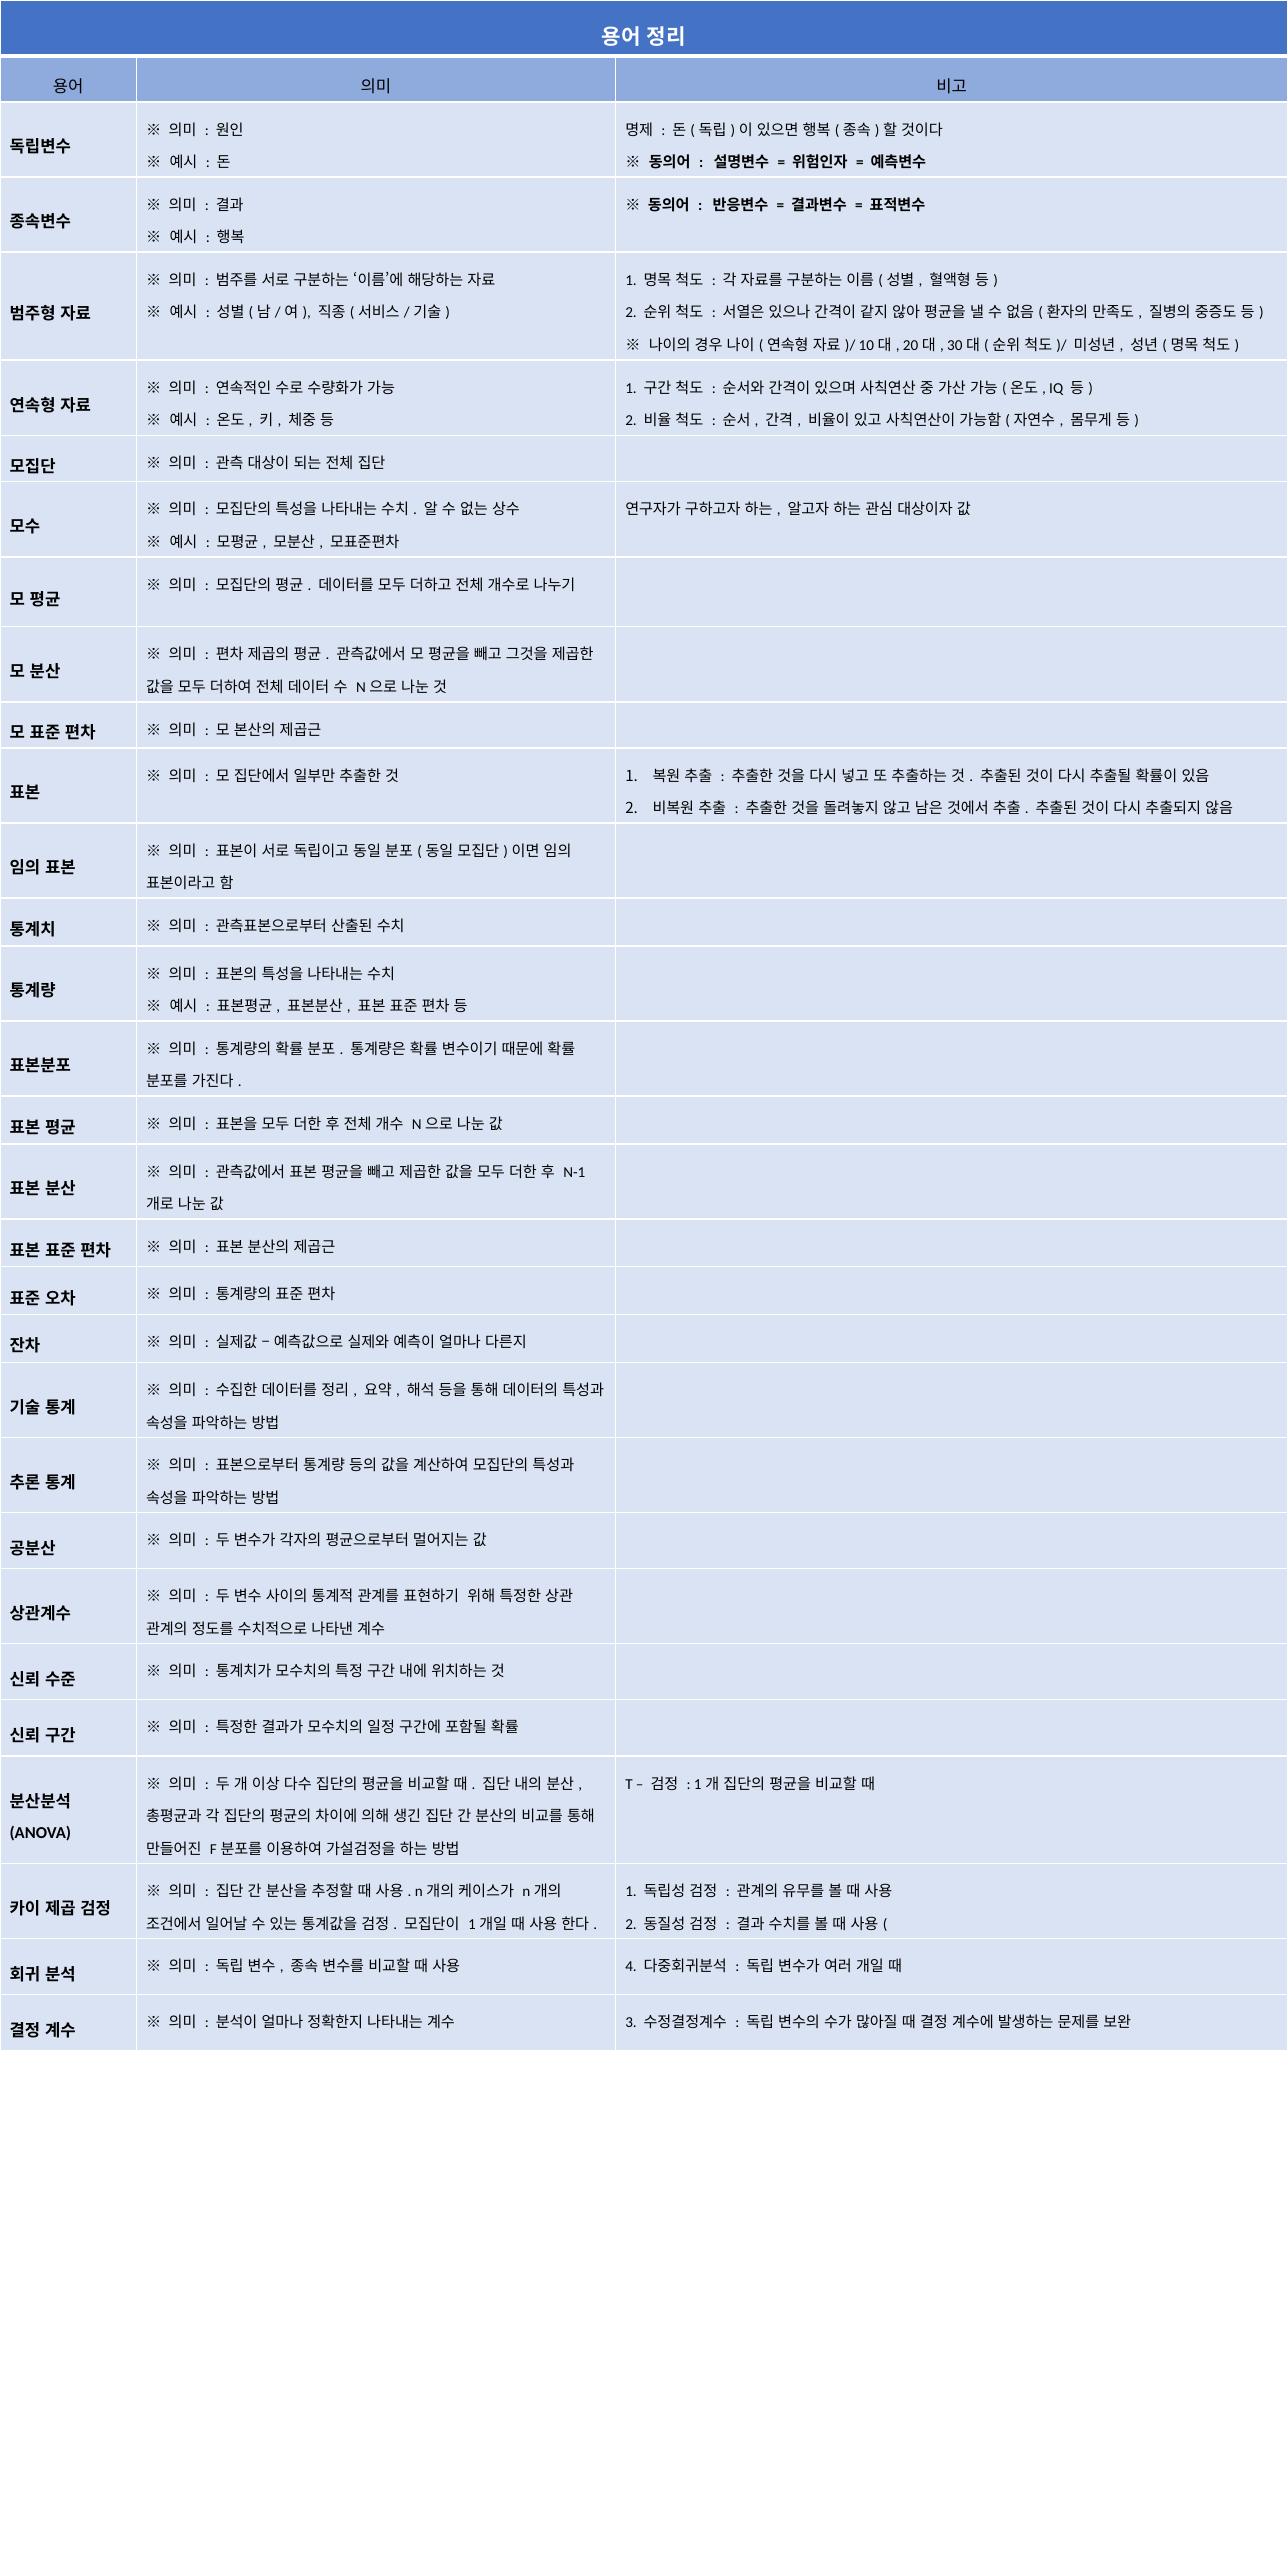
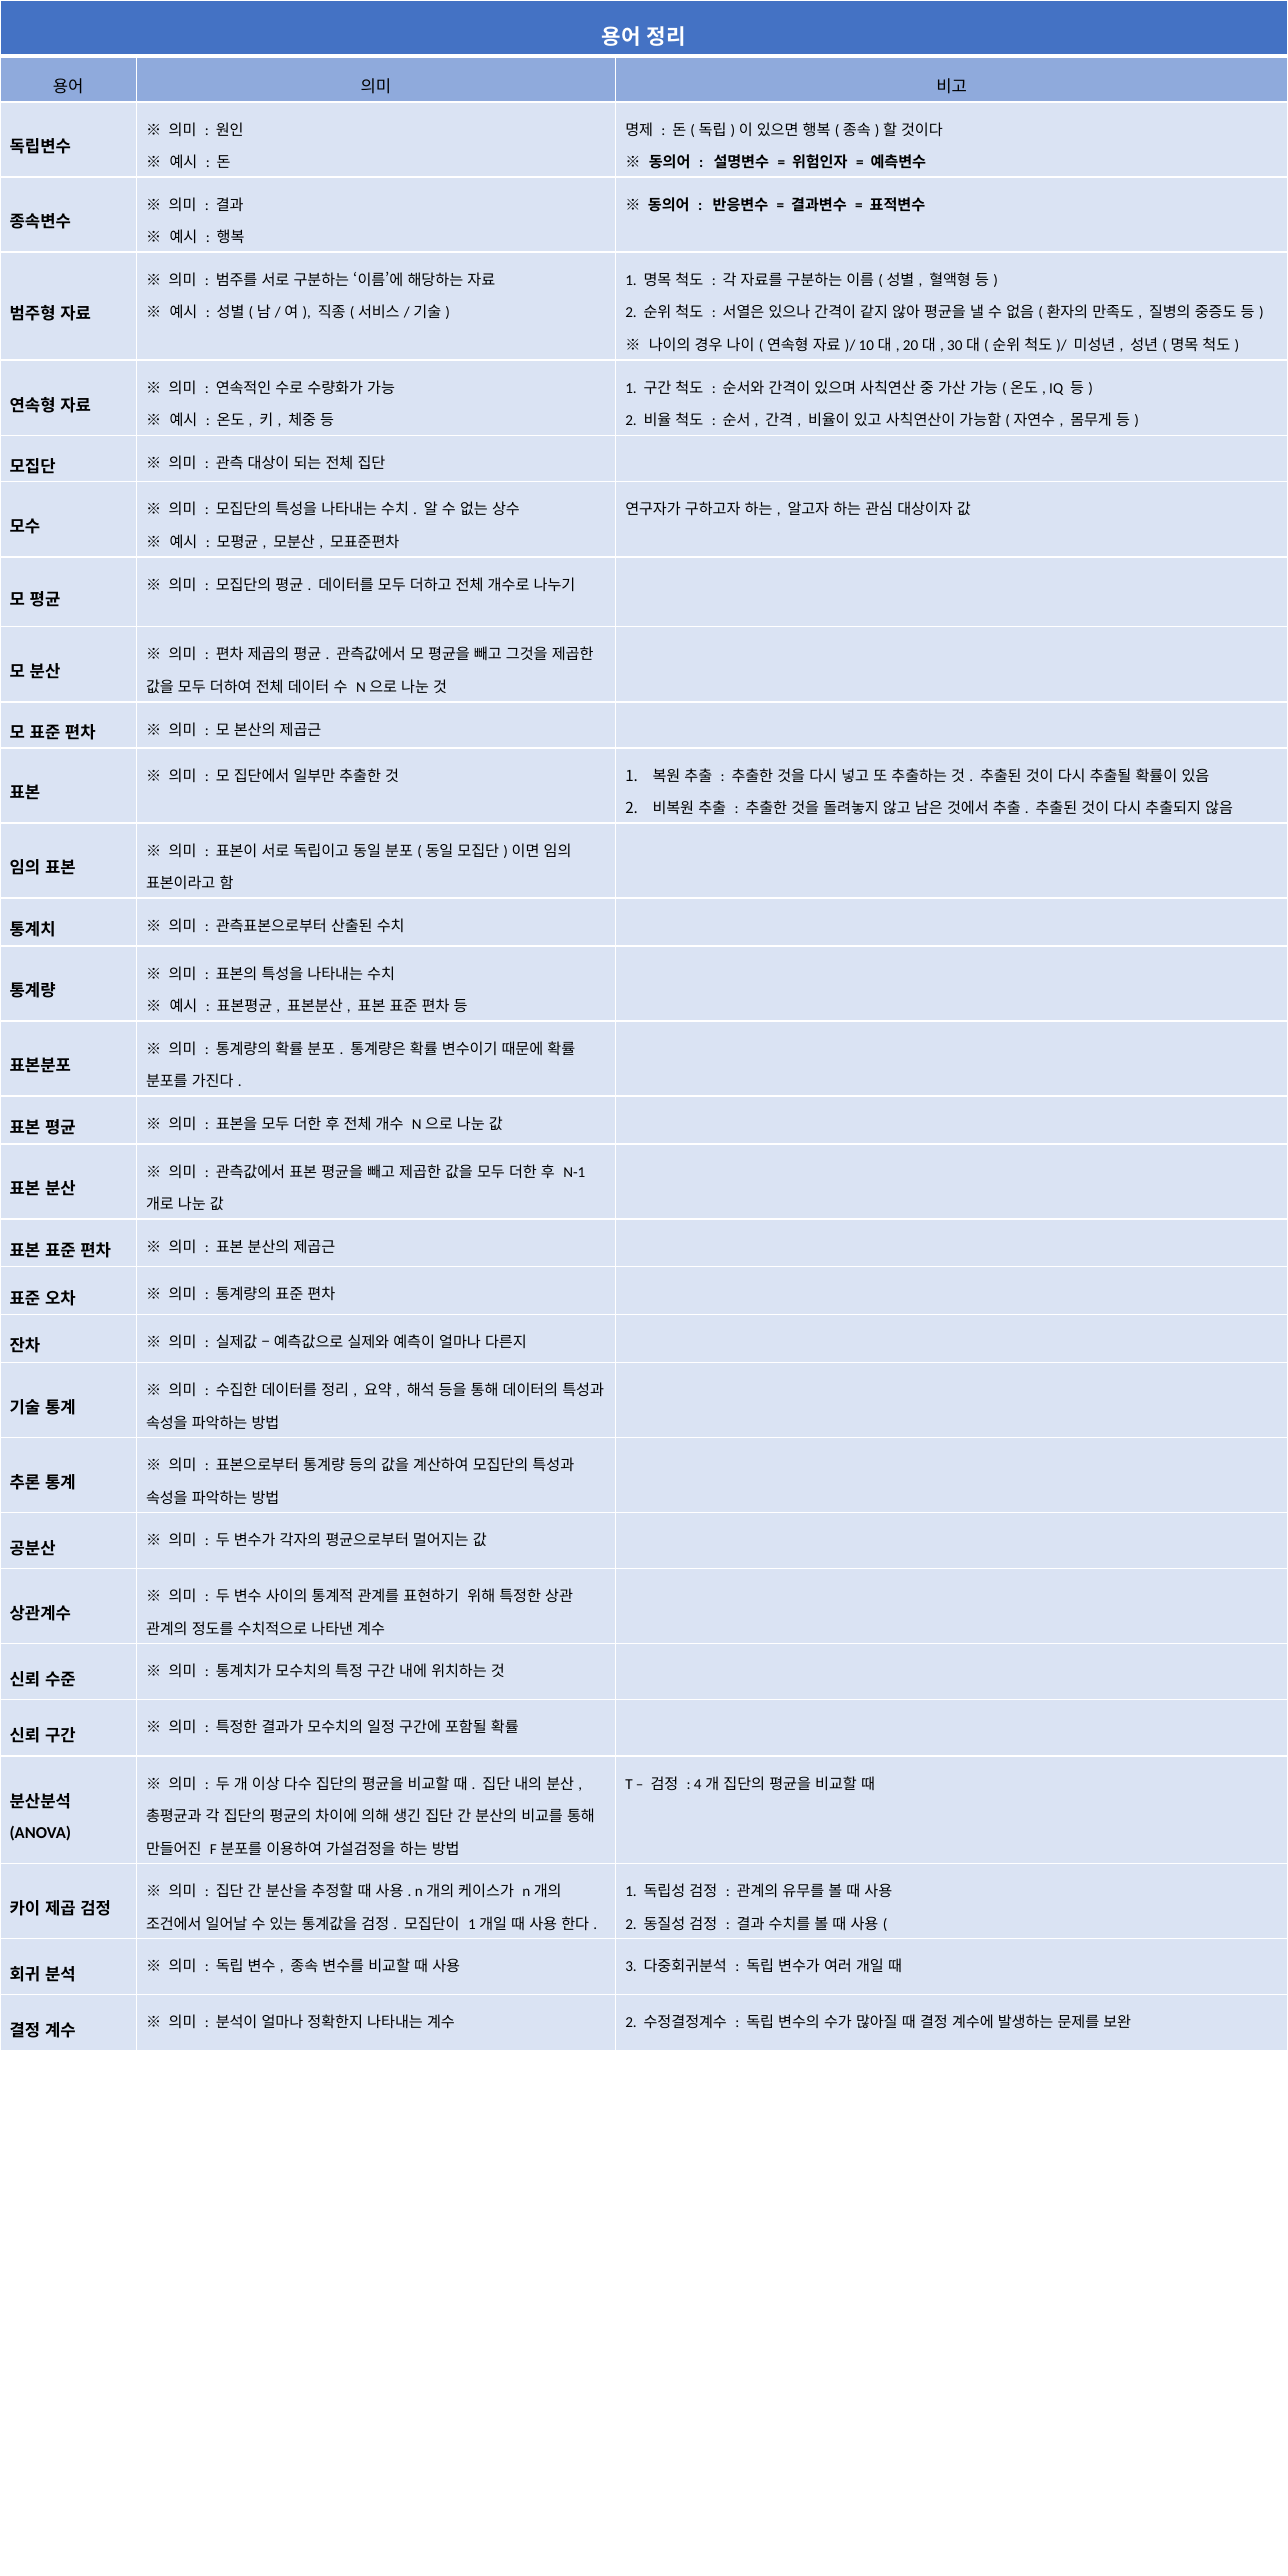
1 at (698, 1784): 1 -> 4
4: 4 -> 3
3 at (631, 2023): 3 -> 2
